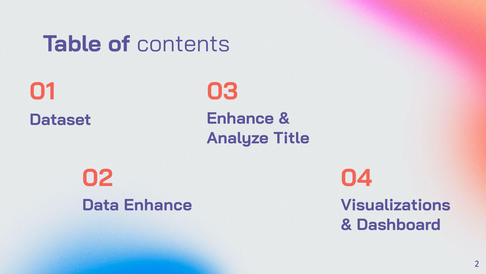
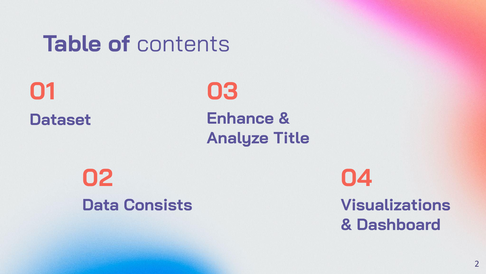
Data Enhance: Enhance -> Consists
